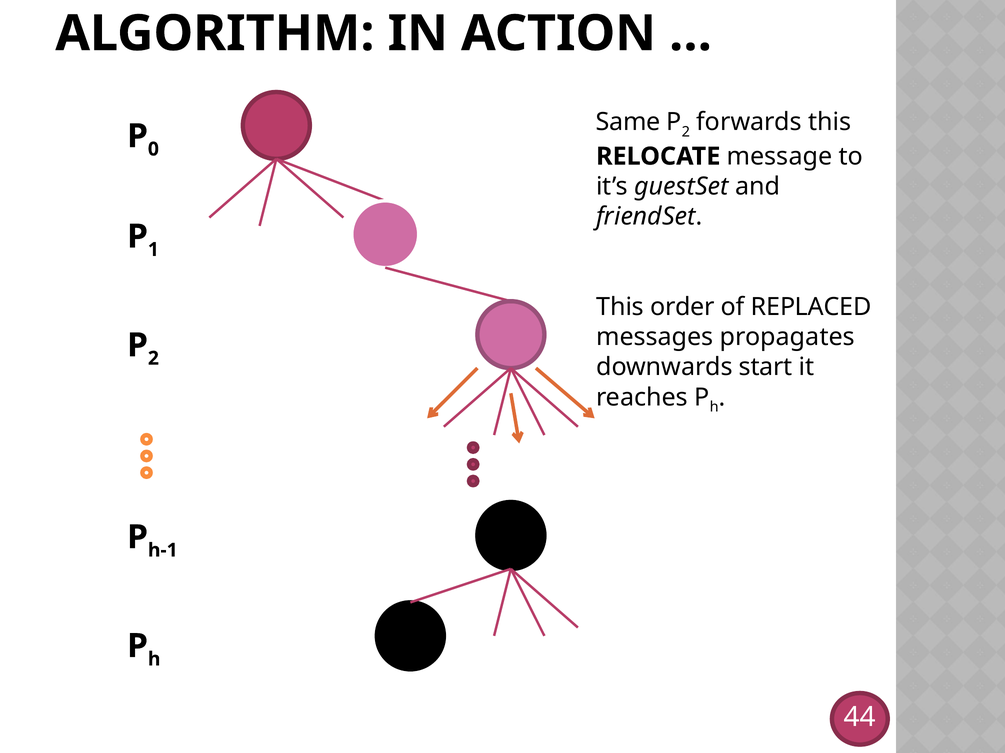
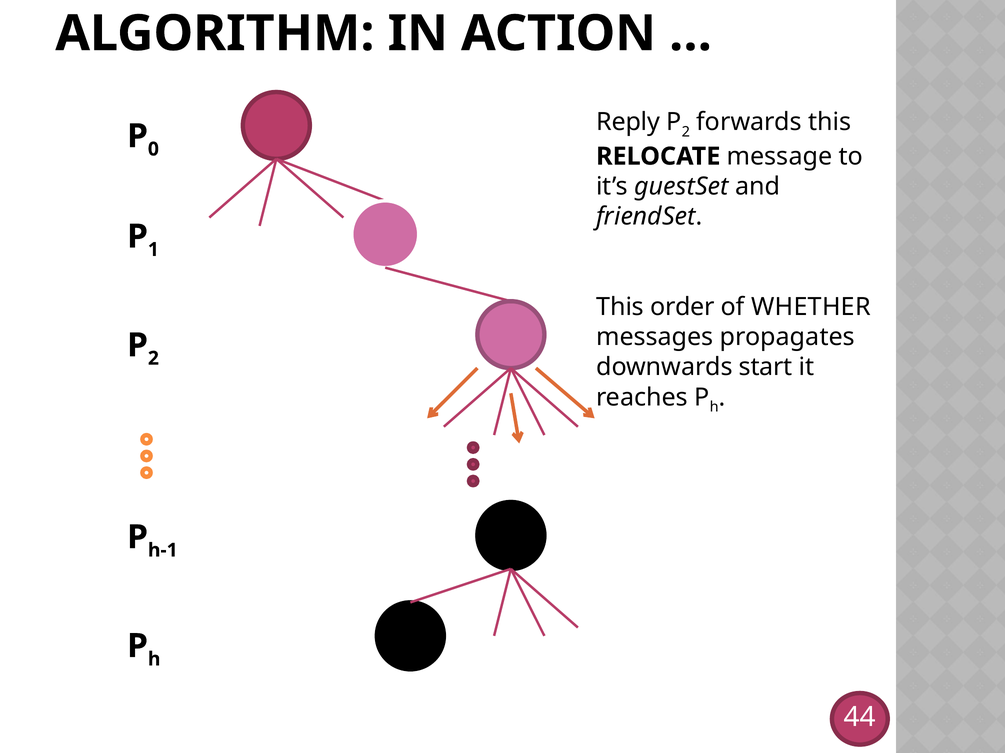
Same: Same -> Reply
REPLACED: REPLACED -> WHETHER
